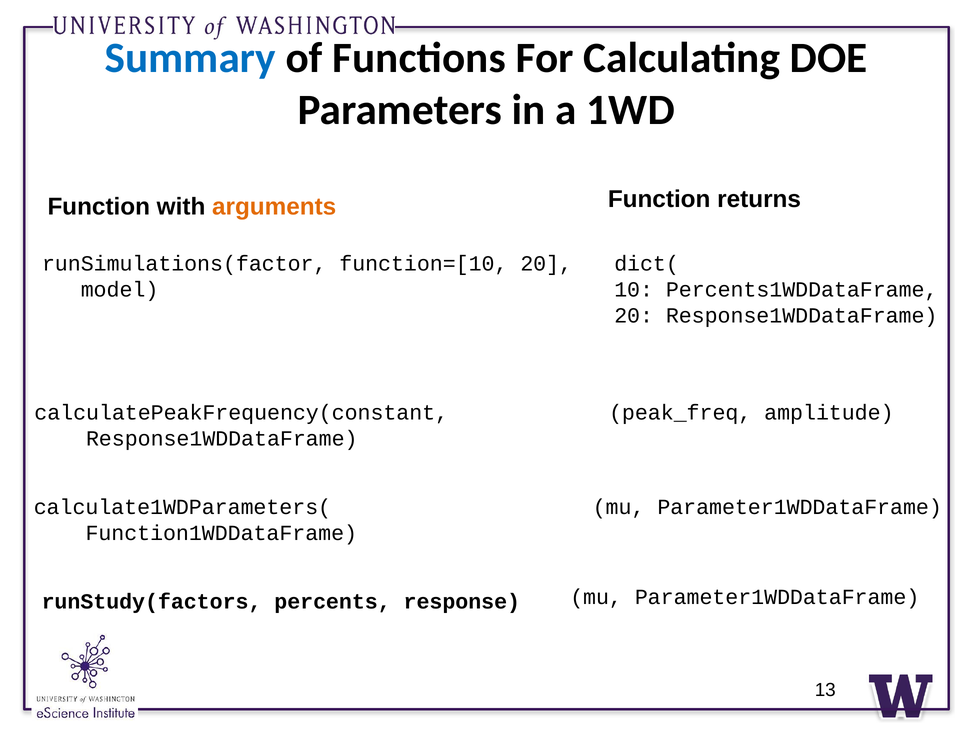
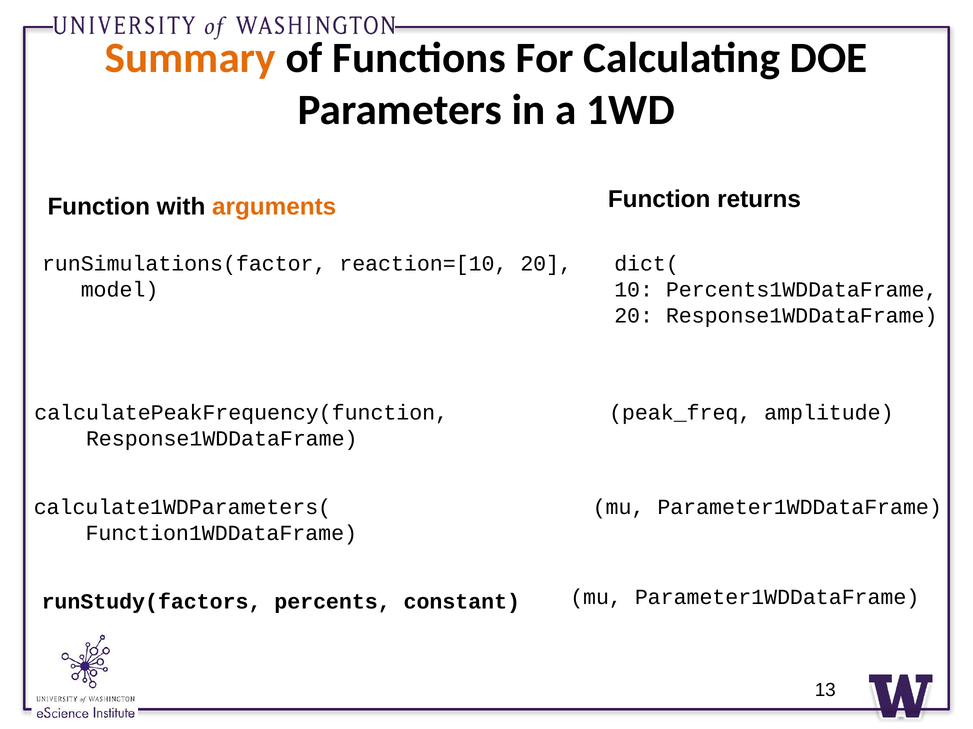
Summary colour: blue -> orange
function=[10: function=[10 -> reaction=[10
calculatePeakFrequency(constant: calculatePeakFrequency(constant -> calculatePeakFrequency(function
response: response -> constant
